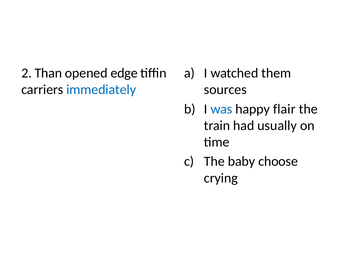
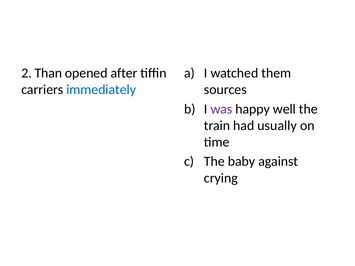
edge: edge -> after
was colour: blue -> purple
flair: flair -> well
choose: choose -> against
